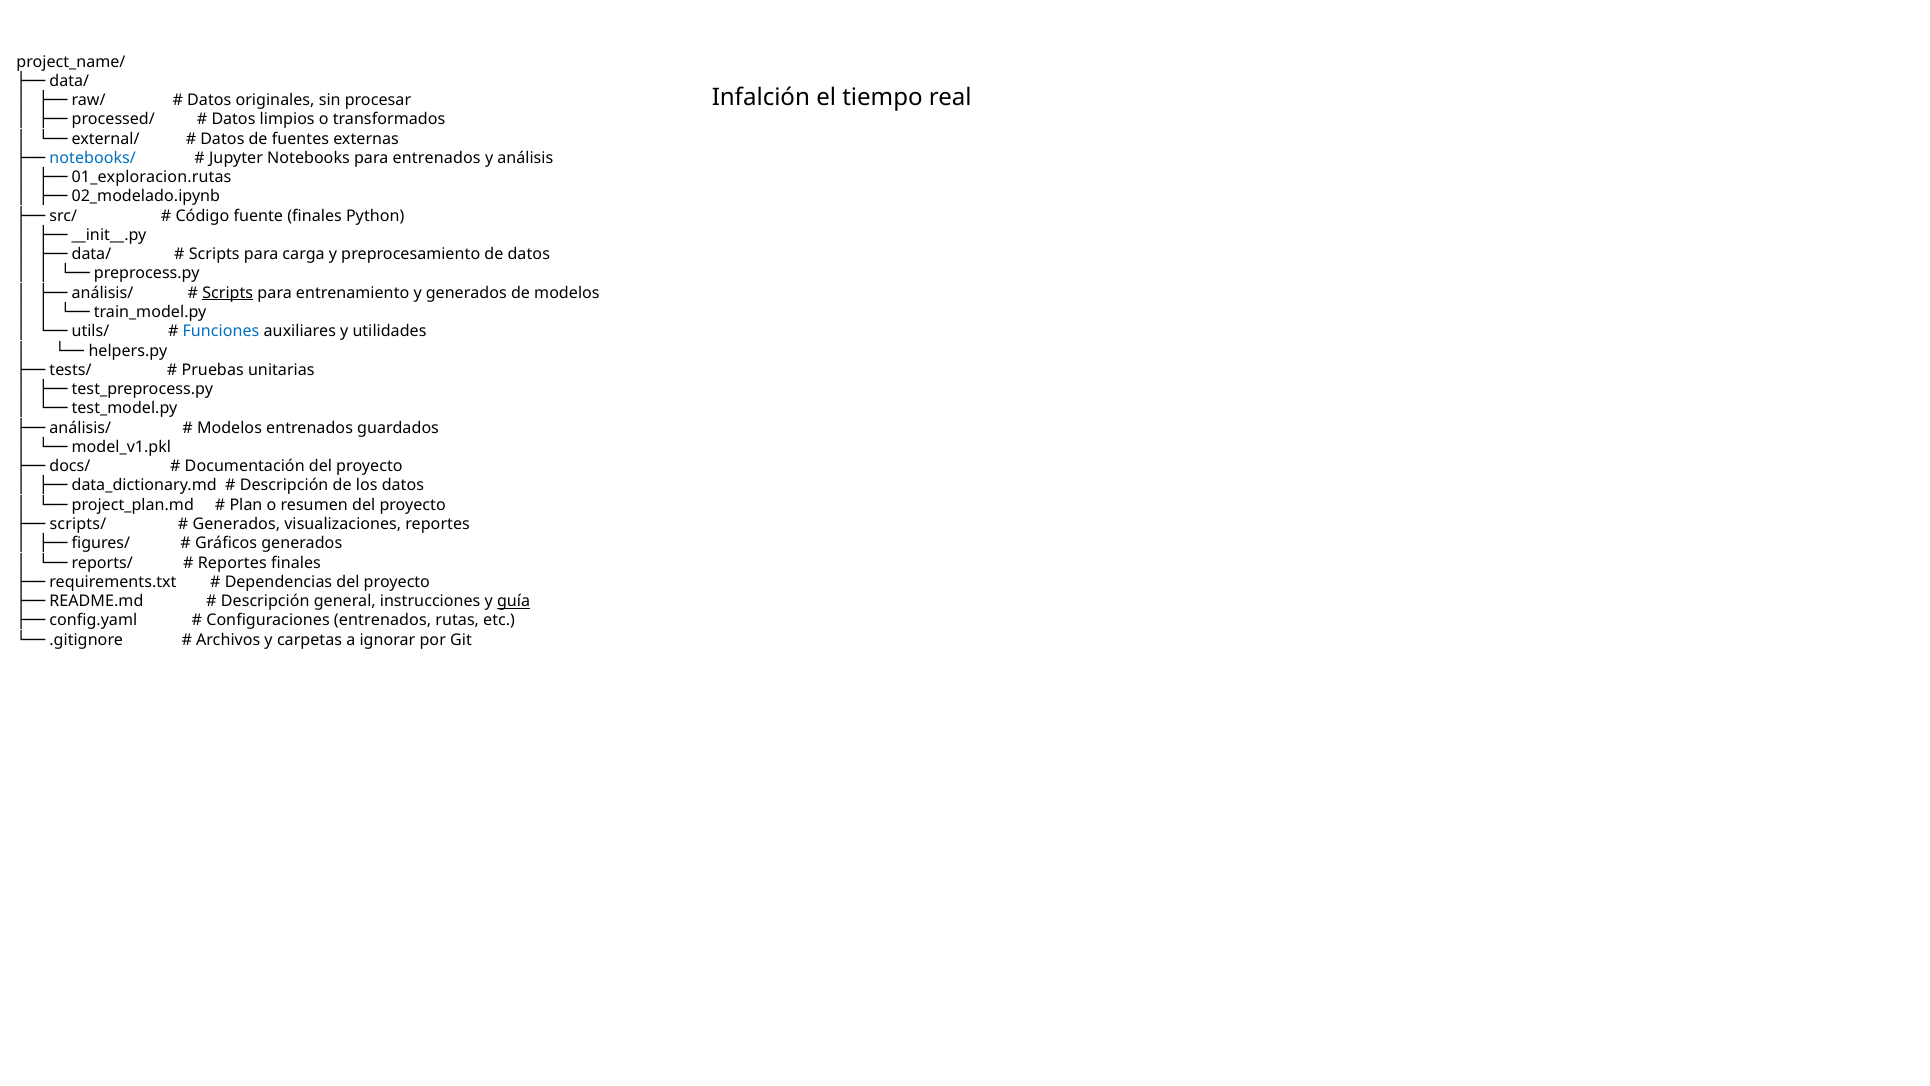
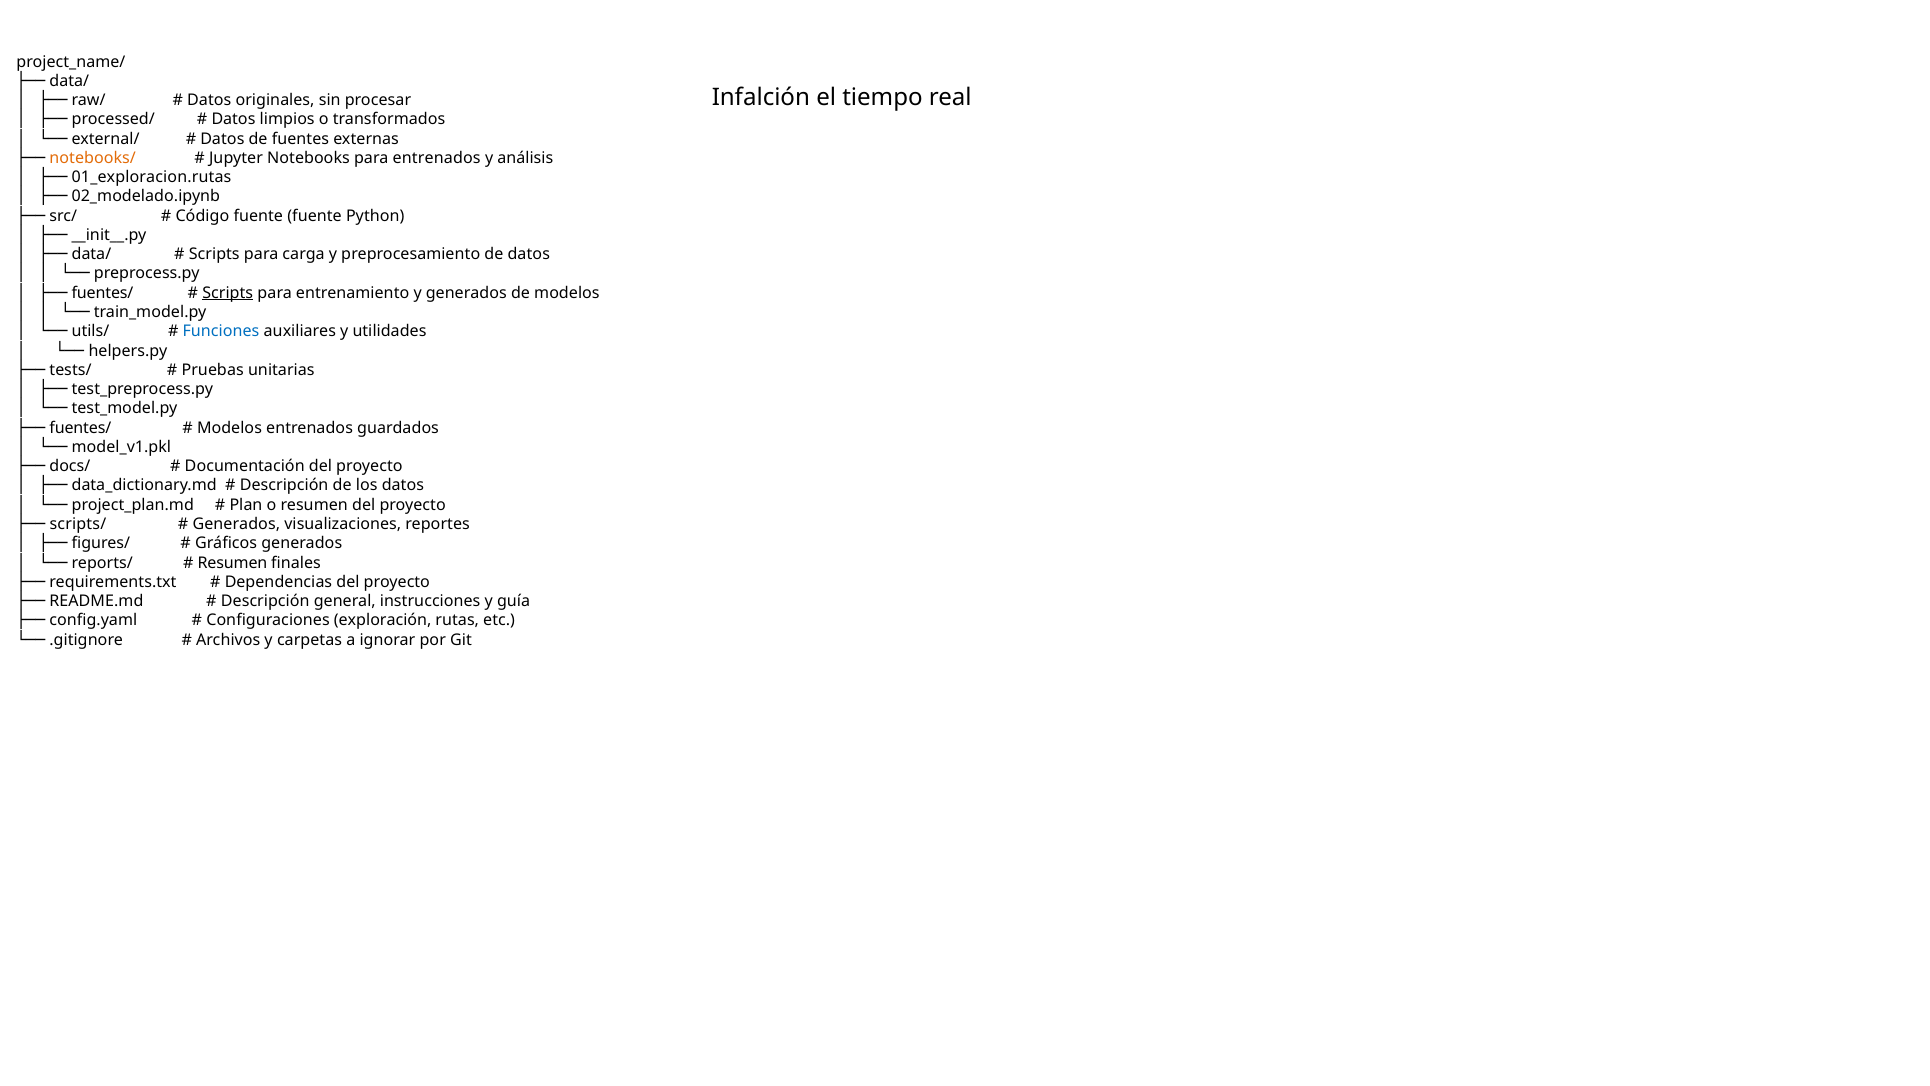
notebooks/ colour: blue -> orange
fuente finales: finales -> fuente
análisis/ at (102, 293): análisis/ -> fuentes/
análisis/ at (80, 428): análisis/ -> fuentes/
Reportes at (232, 563): Reportes -> Resumen
guía underline: present -> none
Configuraciones entrenados: entrenados -> exploración
